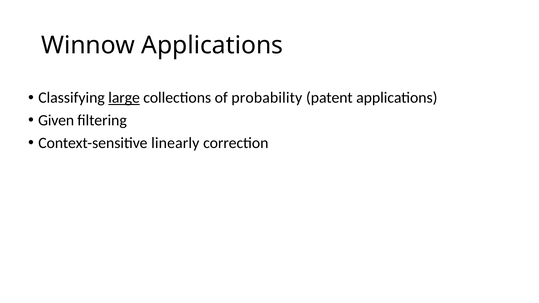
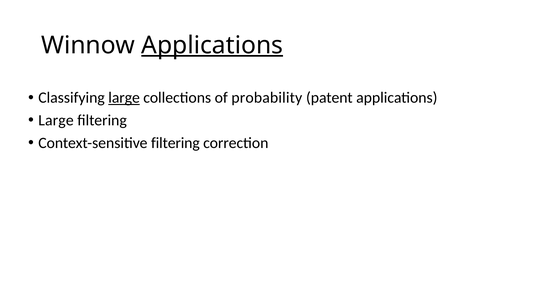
Applications at (212, 45) underline: none -> present
Given at (56, 120): Given -> Large
Context-sensitive linearly: linearly -> filtering
